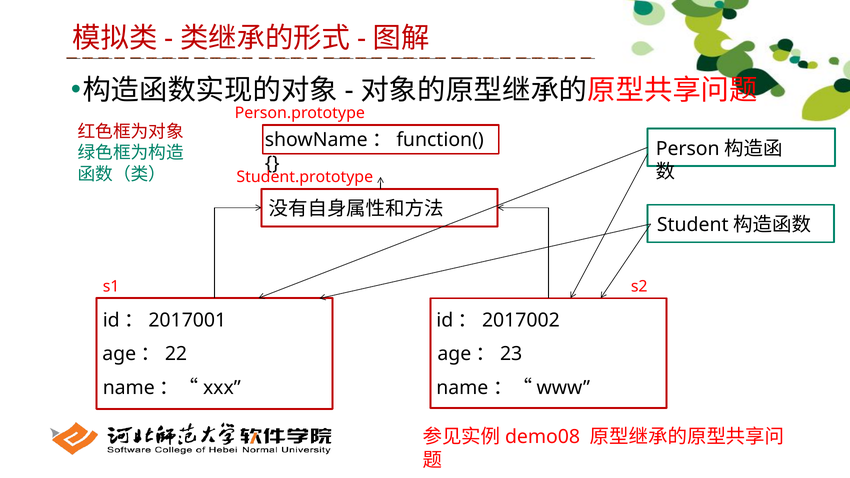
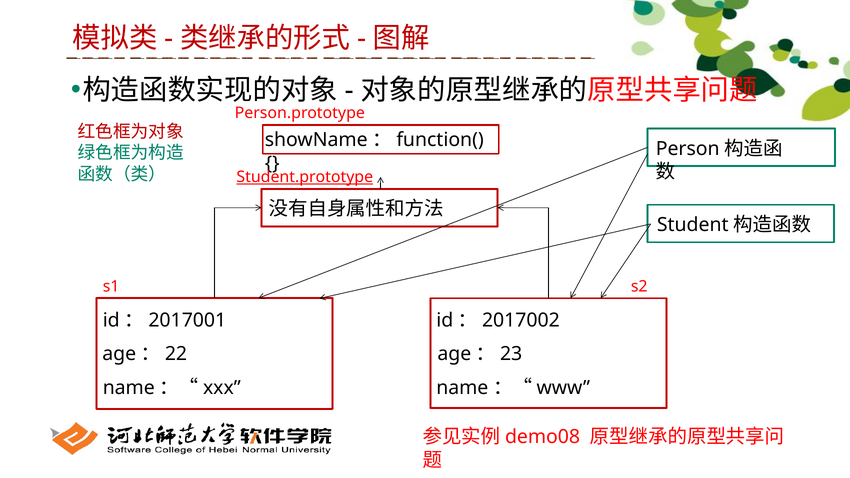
Student.prototype underline: none -> present
